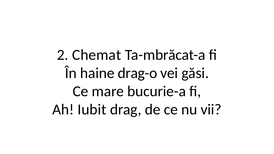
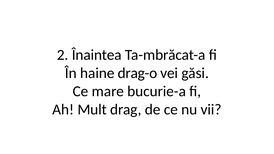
Chemat: Chemat -> Înaintea
Iubit: Iubit -> Mult
